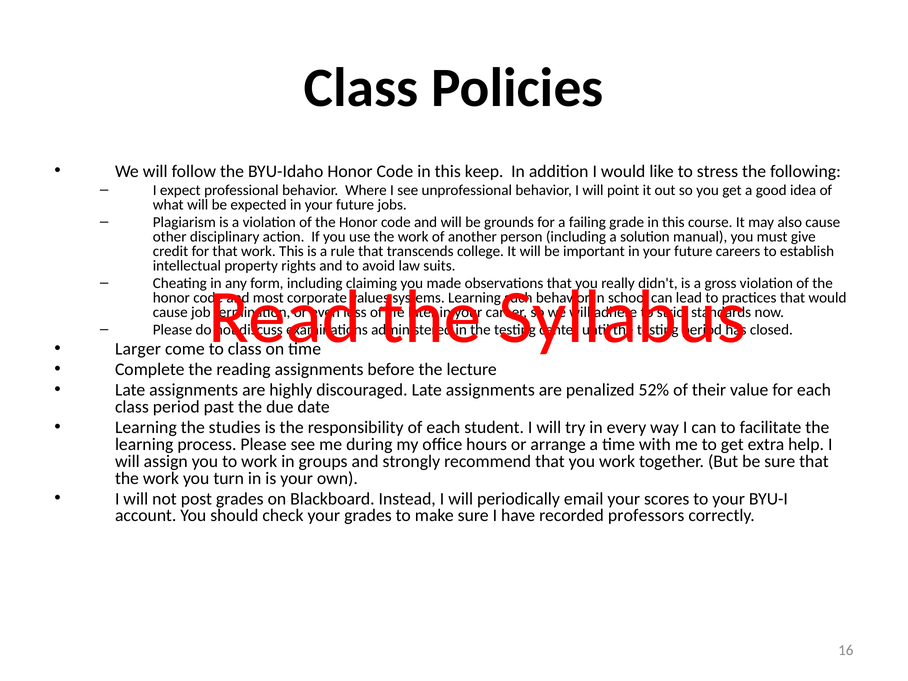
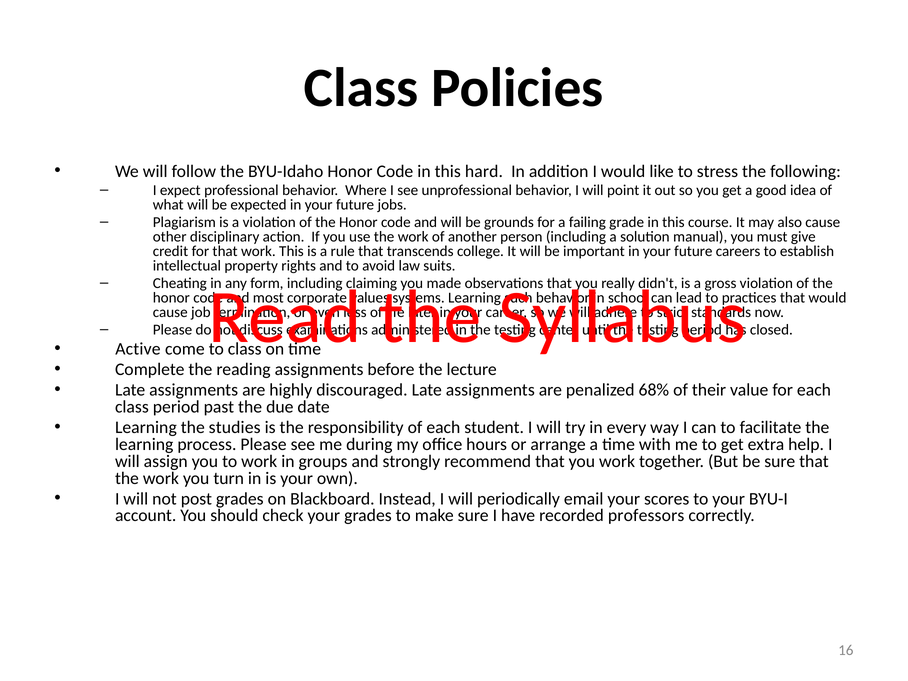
keep: keep -> hard
Larger: Larger -> Active
52%: 52% -> 68%
